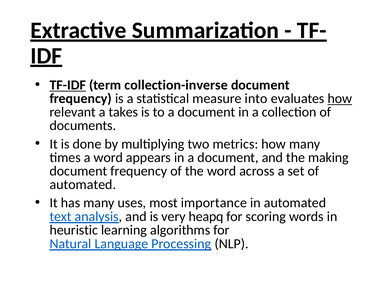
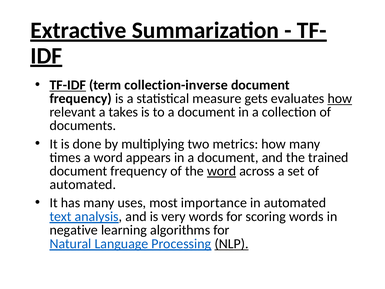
into: into -> gets
making: making -> trained
word at (222, 171) underline: none -> present
very heapq: heapq -> words
heuristic: heuristic -> negative
NLP underline: none -> present
